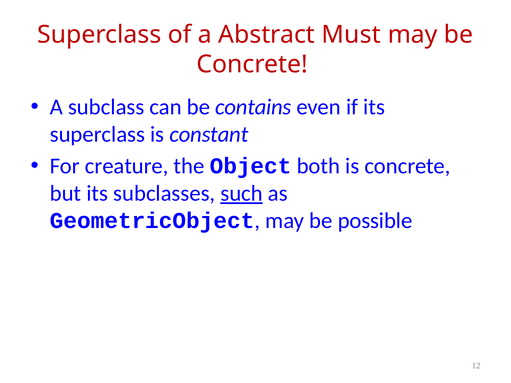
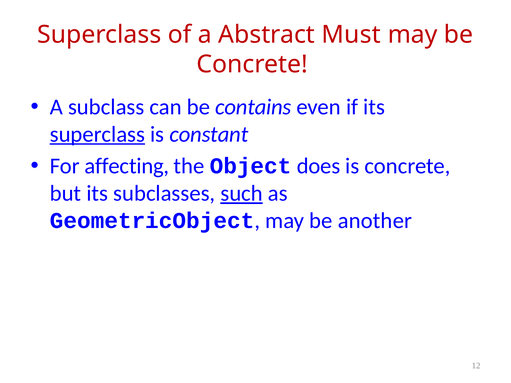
superclass at (97, 134) underline: none -> present
creature: creature -> affecting
both: both -> does
possible: possible -> another
